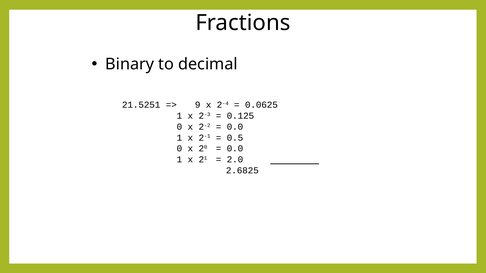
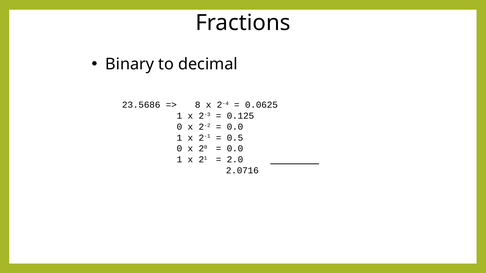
21.5251: 21.5251 -> 23.5686
9: 9 -> 8
2.6825: 2.6825 -> 2.0716
